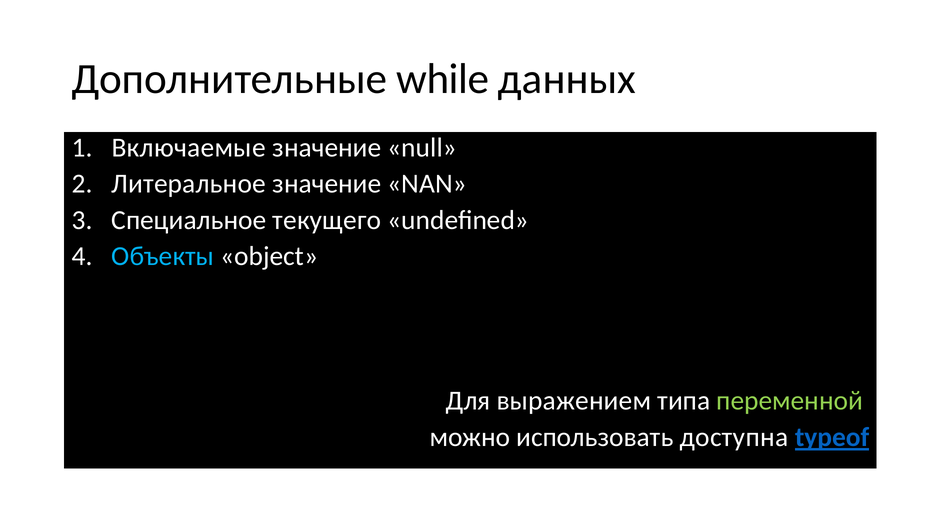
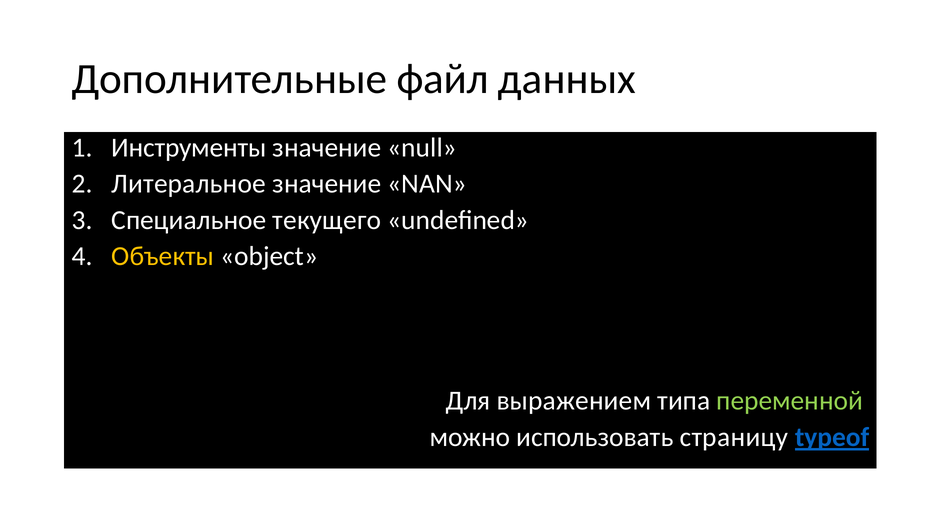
while: while -> файл
Включаемые: Включаемые -> Инструменты
Объекты colour: light blue -> yellow
доступна: доступна -> страницу
